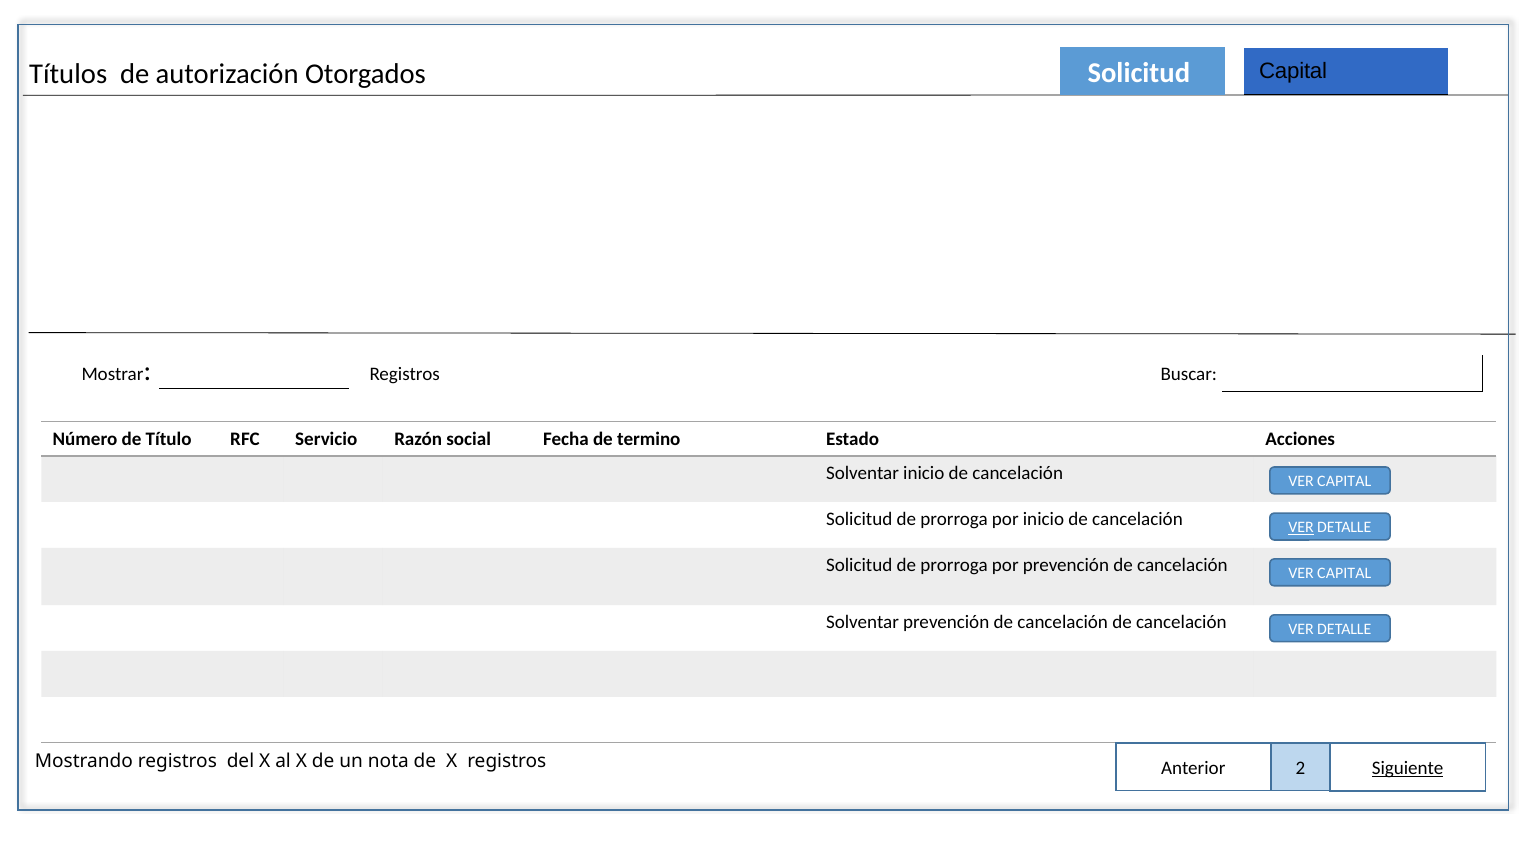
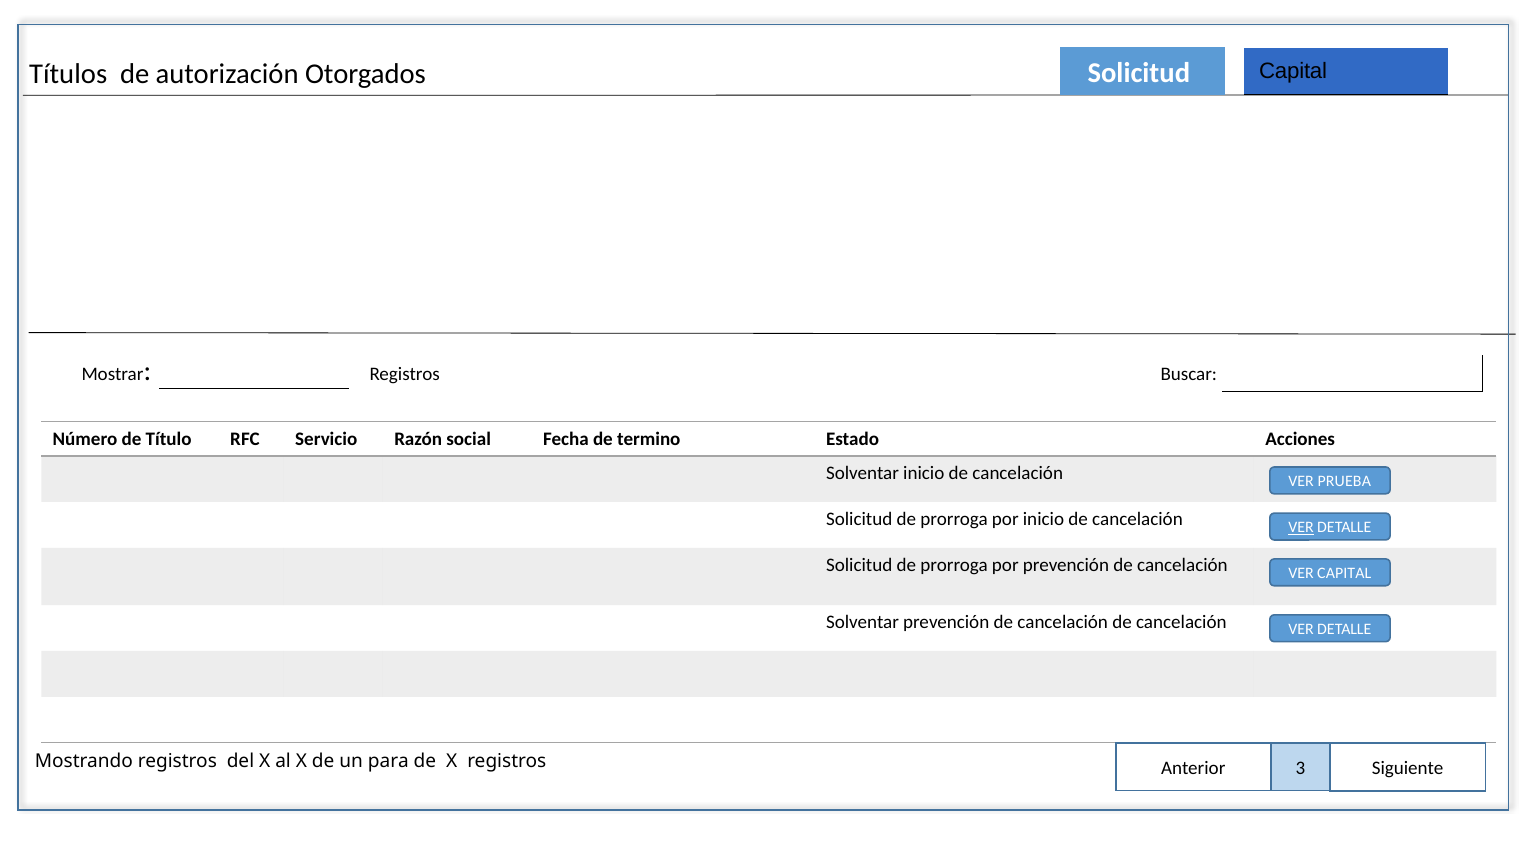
CAPITAL at (1344, 481): CAPITAL -> PRUEBA
nota: nota -> para
2: 2 -> 3
Siguiente underline: present -> none
